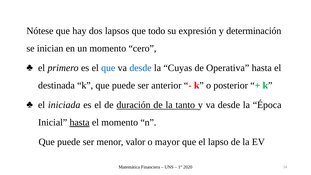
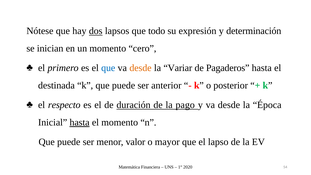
dos underline: none -> present
desde at (140, 68) colour: blue -> orange
Cuyas: Cuyas -> Variar
Operativa: Operativa -> Pagaderos
iniciada: iniciada -> respecto
tanto: tanto -> pago
